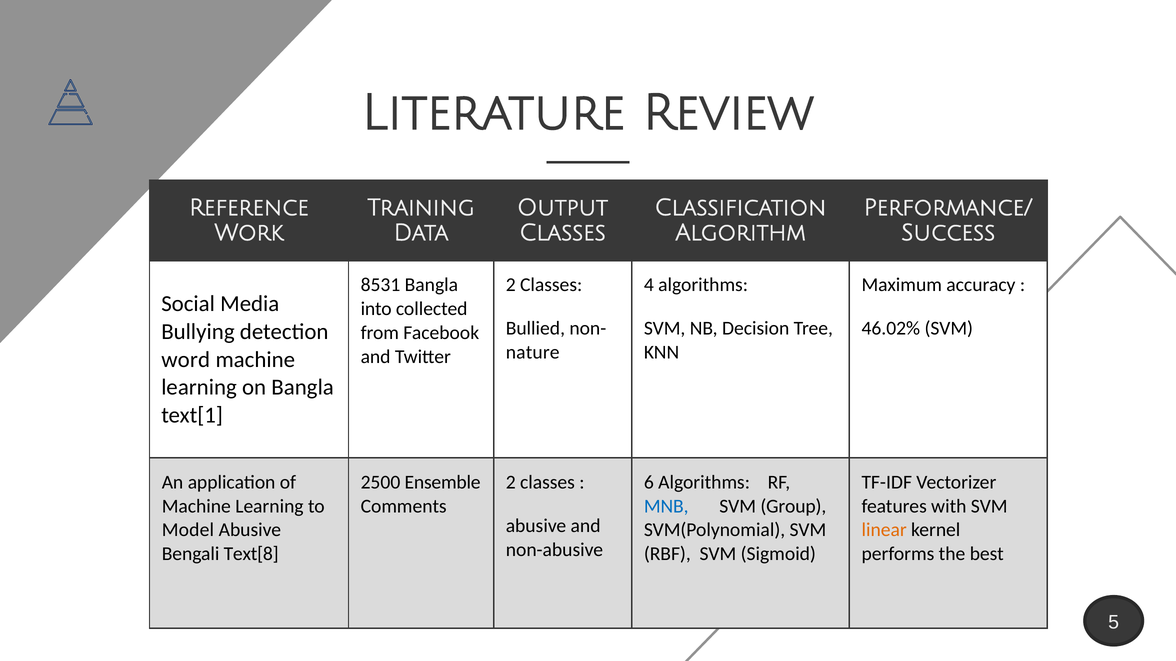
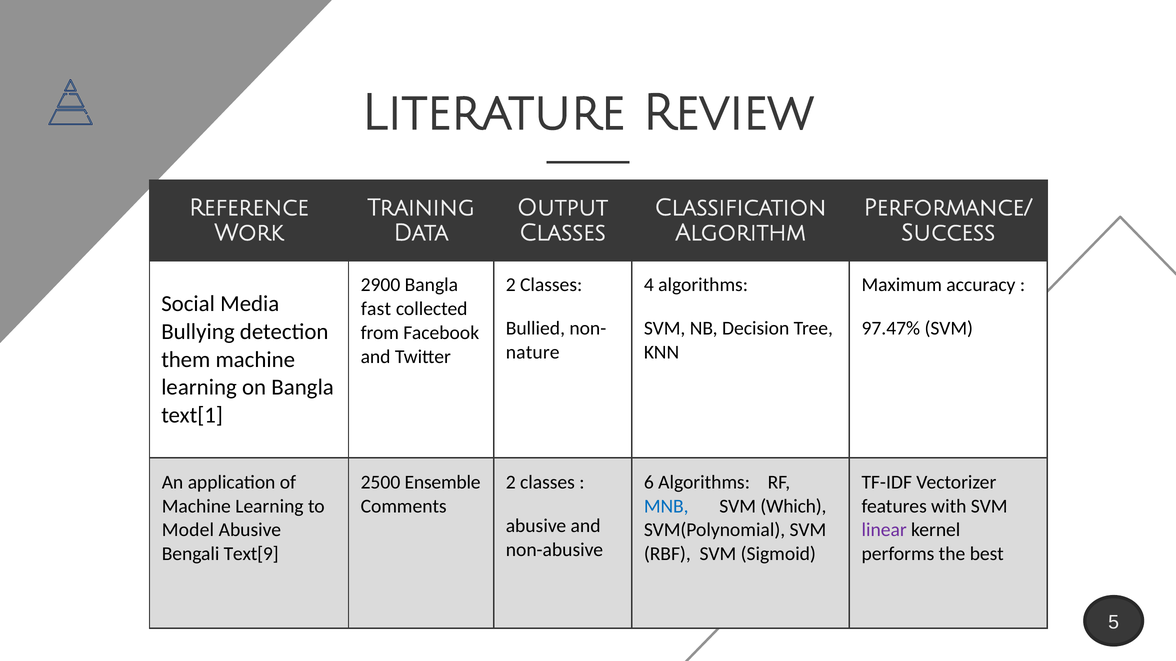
8531: 8531 -> 2900
into: into -> fast
46.02%: 46.02% -> 97.47%
word: word -> them
Group: Group -> Which
linear colour: orange -> purple
Text[8: Text[8 -> Text[9
